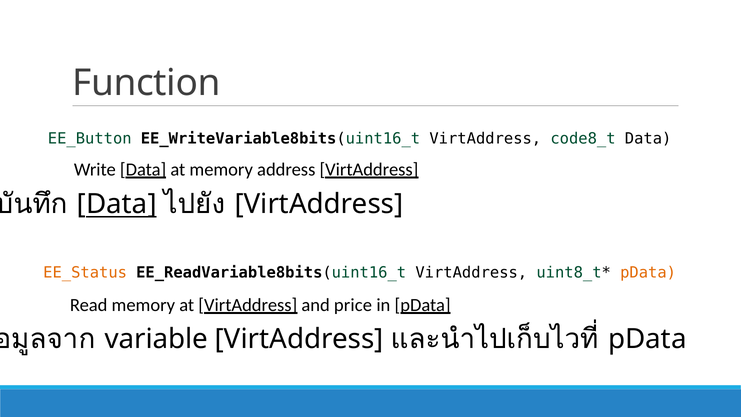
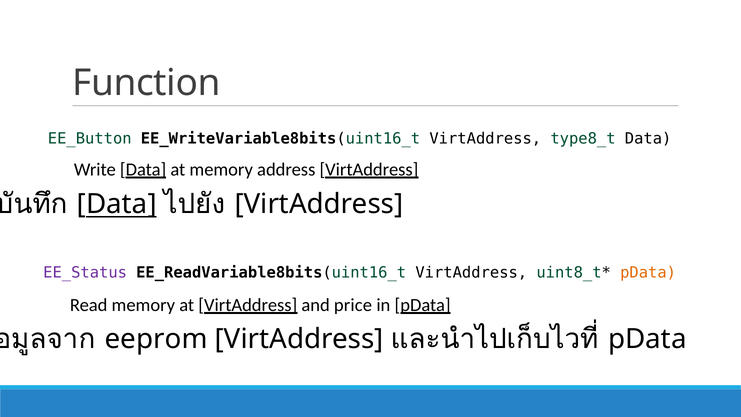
code8_t: code8_t -> type8_t
EE_Status colour: orange -> purple
variable: variable -> eeprom
